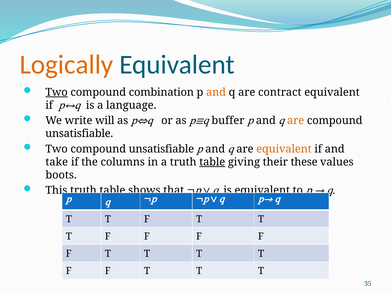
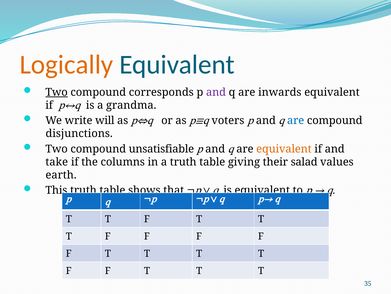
combination: combination -> corresponds
and at (216, 92) colour: orange -> purple
contract: contract -> inwards
language: language -> grandma
buffer: buffer -> voters
are at (296, 120) colour: orange -> blue
unsatisfiable at (79, 133): unsatisfiable -> disjunctions
table at (212, 162) underline: present -> none
these: these -> salad
boots: boots -> earth
